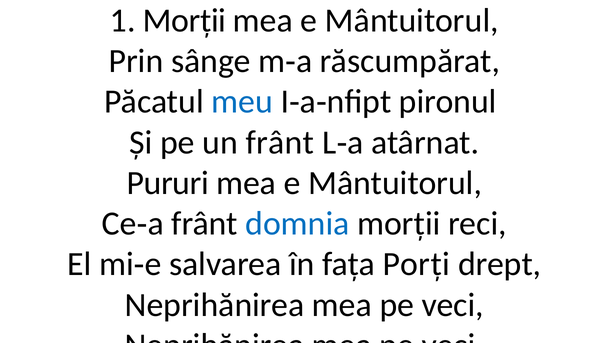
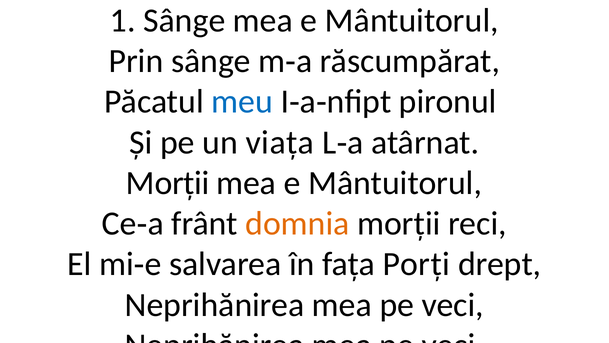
1 Morții: Morții -> Sânge
un frânt: frânt -> viața
Pururi at (168, 183): Pururi -> Morții
domnia colour: blue -> orange
